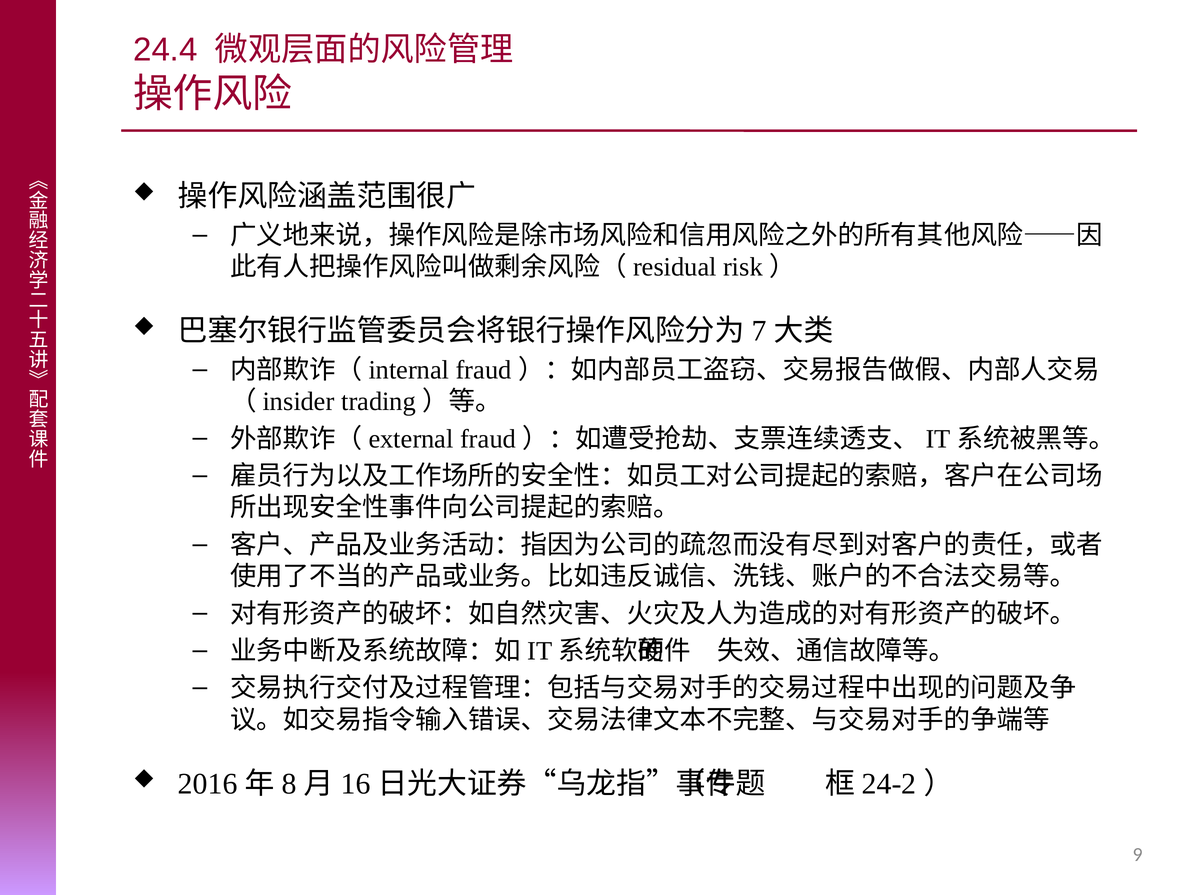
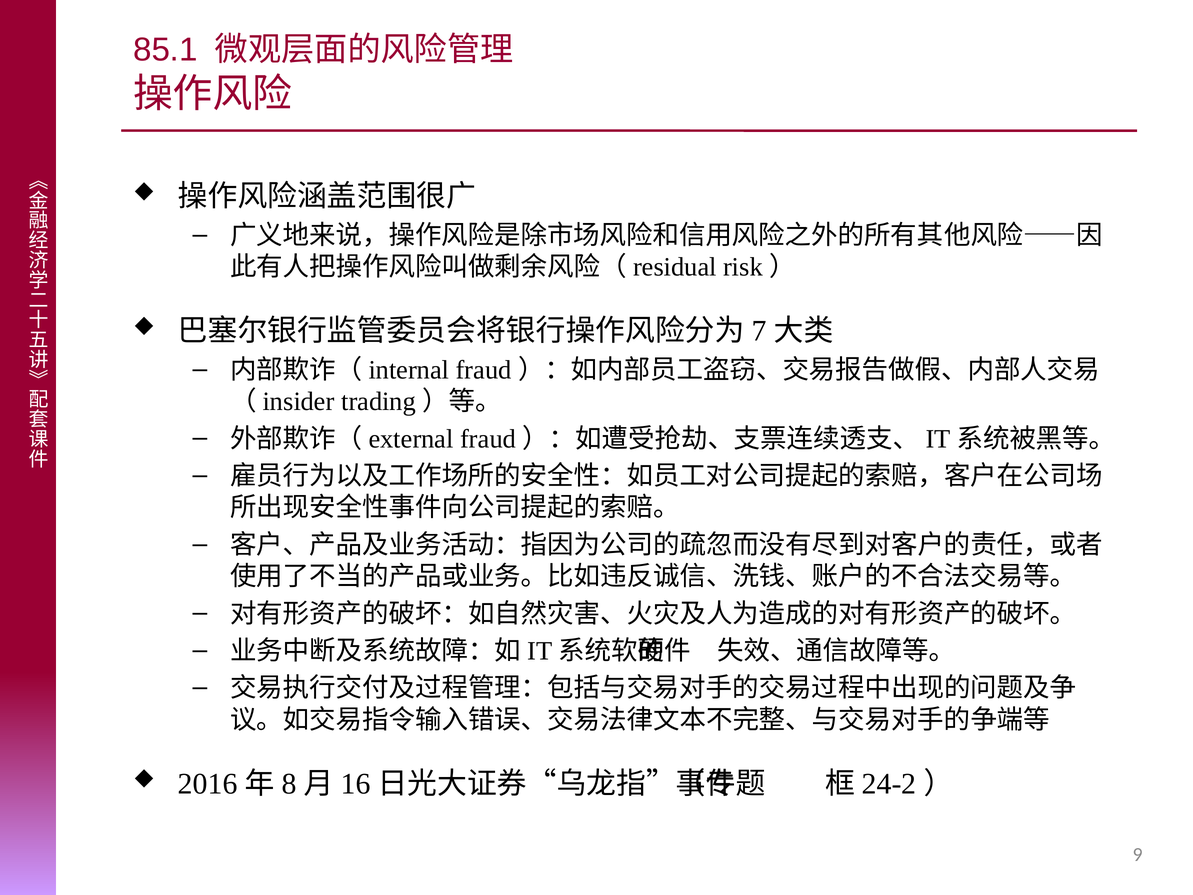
24.4: 24.4 -> 85.1
